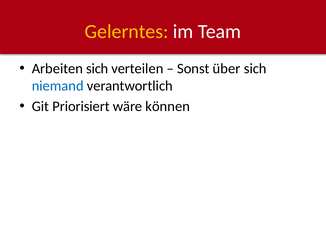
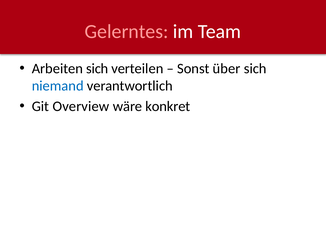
Gelerntes colour: yellow -> pink
Priorisiert: Priorisiert -> Overview
können: können -> konkret
